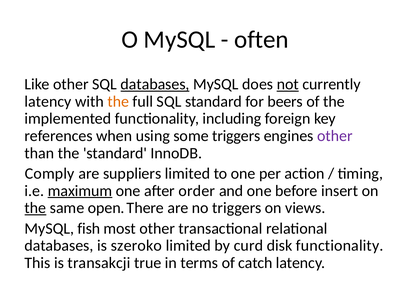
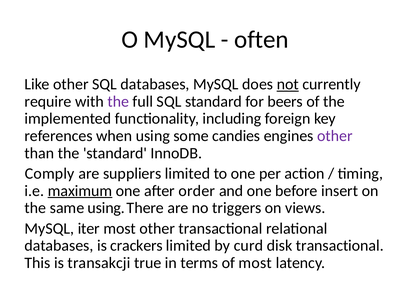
databases at (155, 84) underline: present -> none
latency at (48, 102): latency -> require
the at (118, 102) colour: orange -> purple
some triggers: triggers -> candies
the at (35, 208) underline: present -> none
same open: open -> using
fish: fish -> iter
szeroko: szeroko -> crackers
disk functionality: functionality -> transactional
of catch: catch -> most
